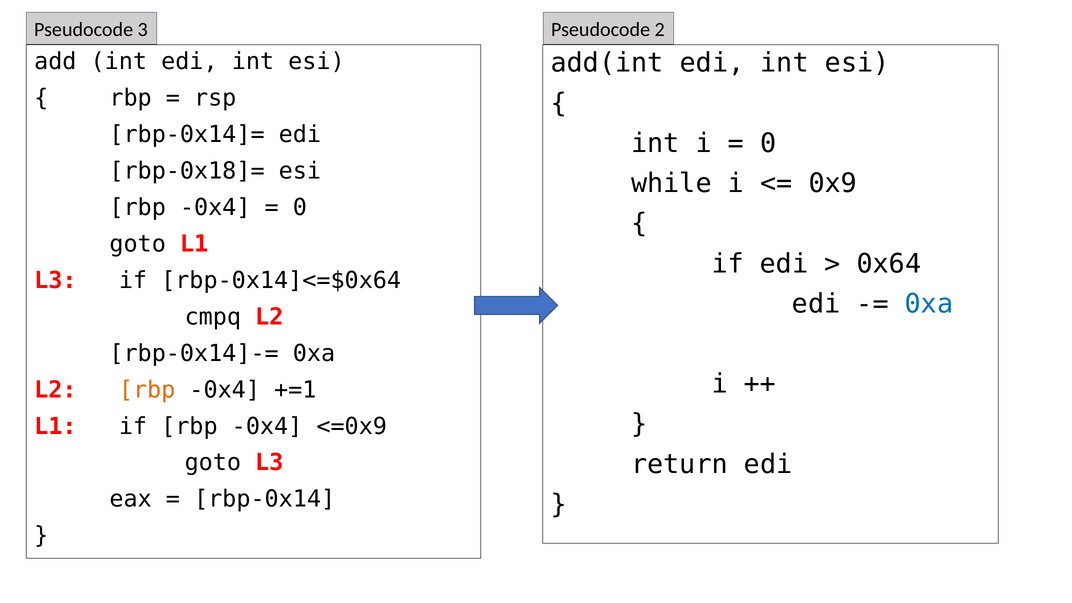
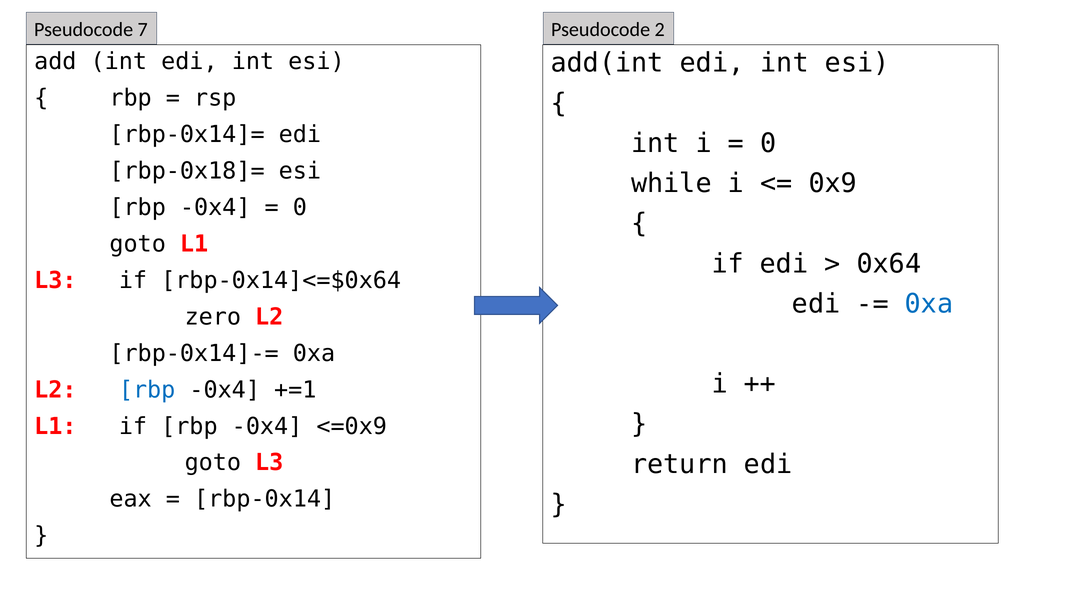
3: 3 -> 7
cmpq: cmpq -> zero
rbp at (147, 390) colour: orange -> blue
